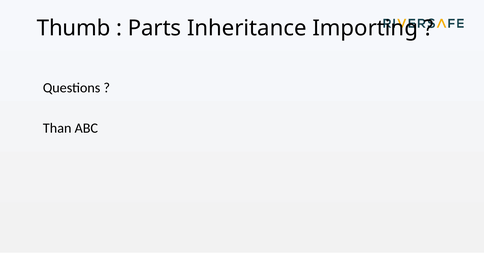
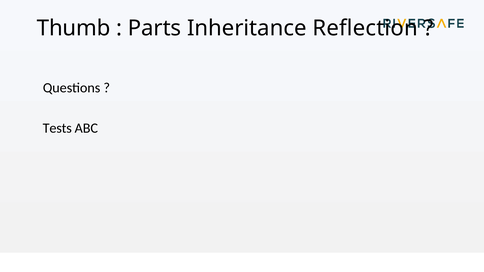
Importing: Importing -> Reflection
Than: Than -> Tests
